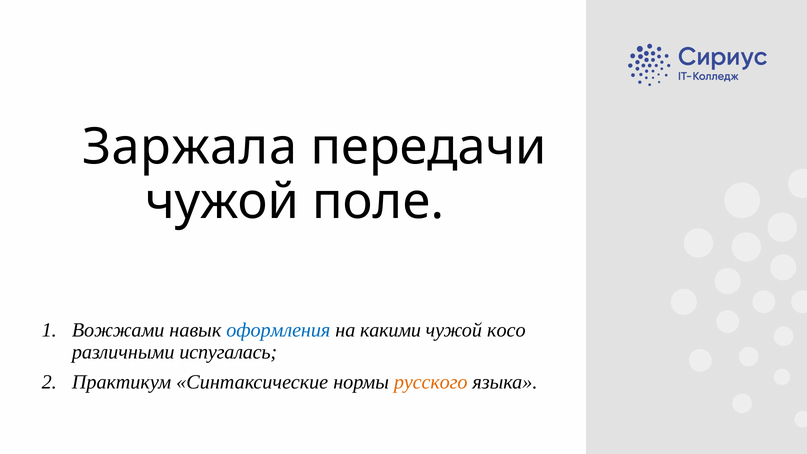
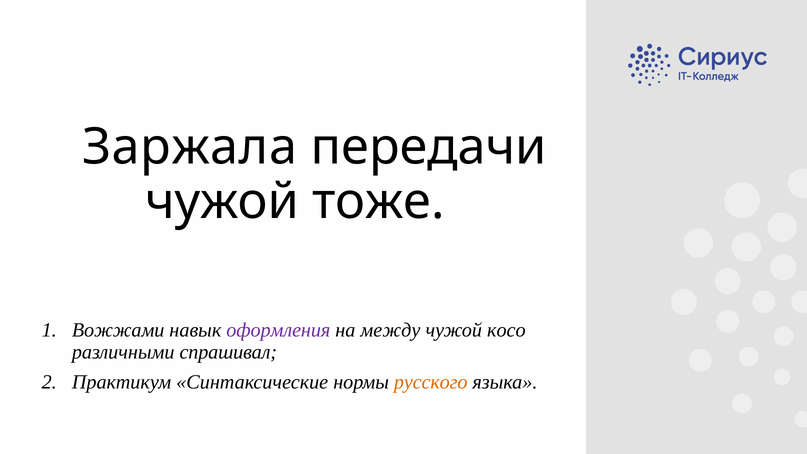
поле: поле -> тоже
оформления colour: blue -> purple
какими: какими -> между
испугалась: испугалась -> спрашивал
